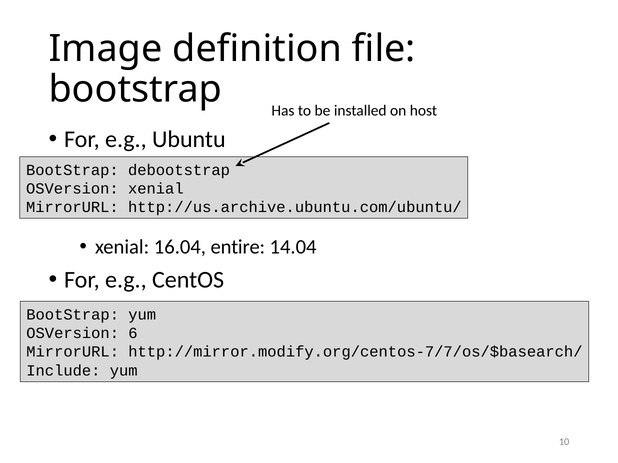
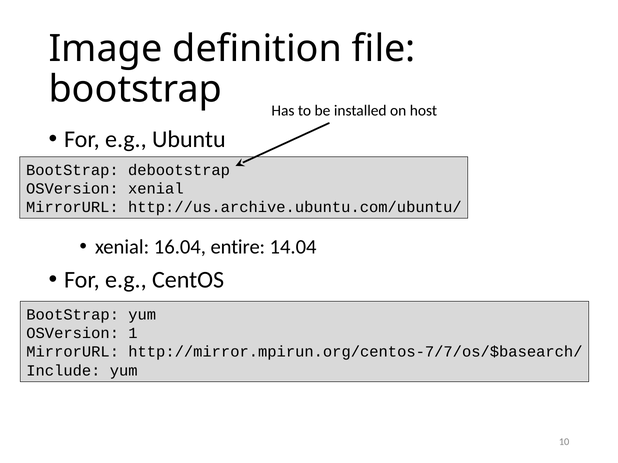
6: 6 -> 1
http://mirror.modify.org/centos-7/7/os/$basearch/: http://mirror.modify.org/centos-7/7/os/$basearch/ -> http://mirror.mpirun.org/centos-7/7/os/$basearch/
